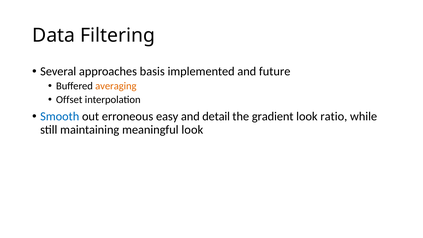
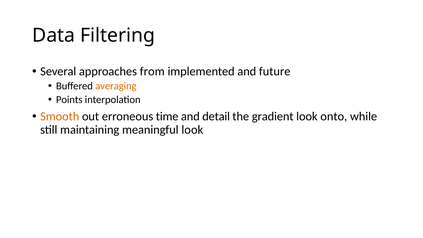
basis: basis -> from
Offset: Offset -> Points
Smooth colour: blue -> orange
easy: easy -> time
ratio: ratio -> onto
